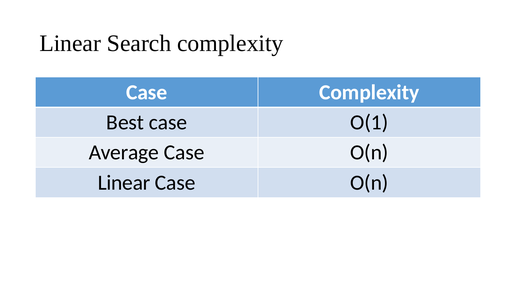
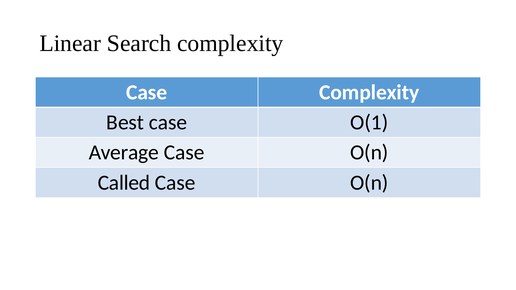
Linear at (124, 183): Linear -> Called
